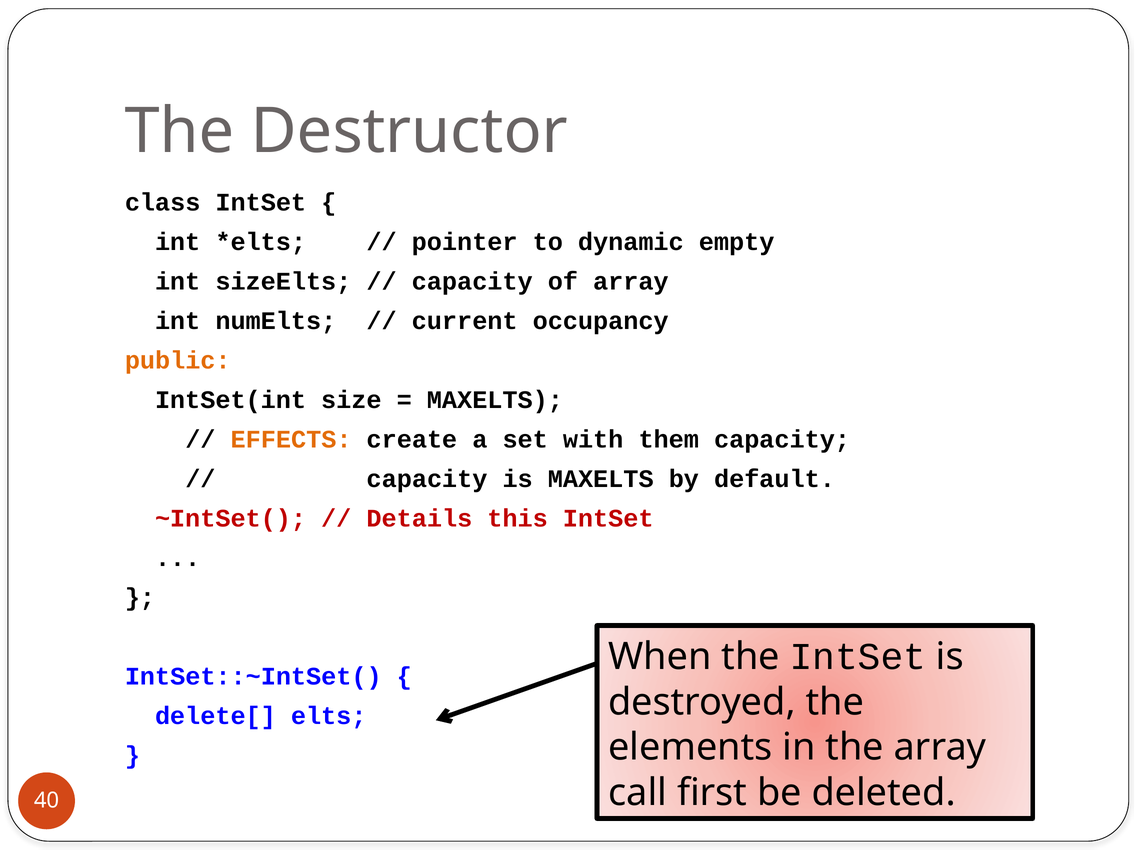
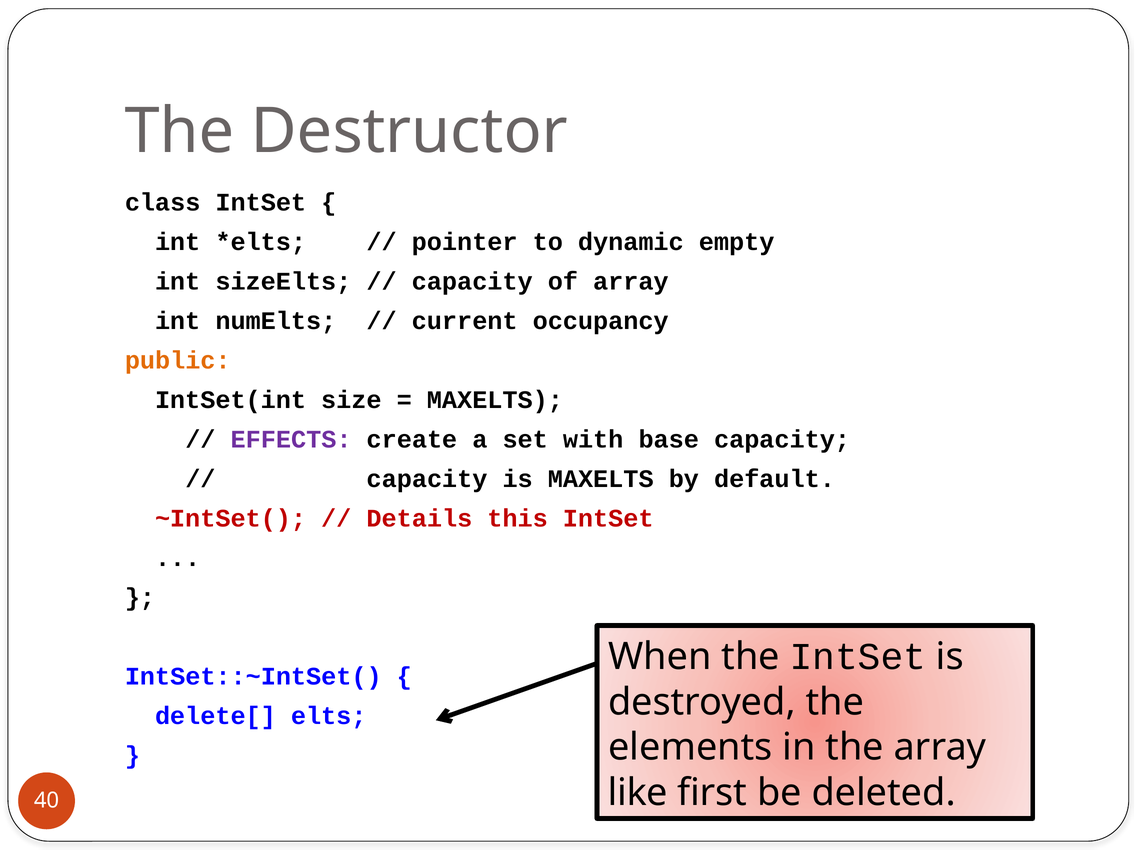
EFFECTS colour: orange -> purple
them: them -> base
call: call -> like
